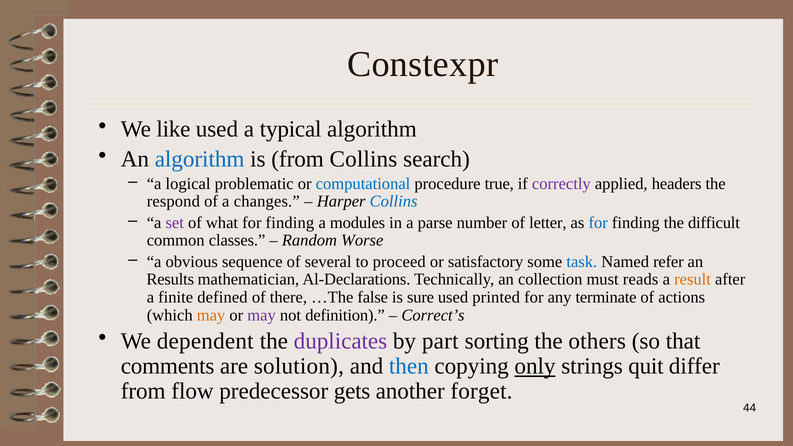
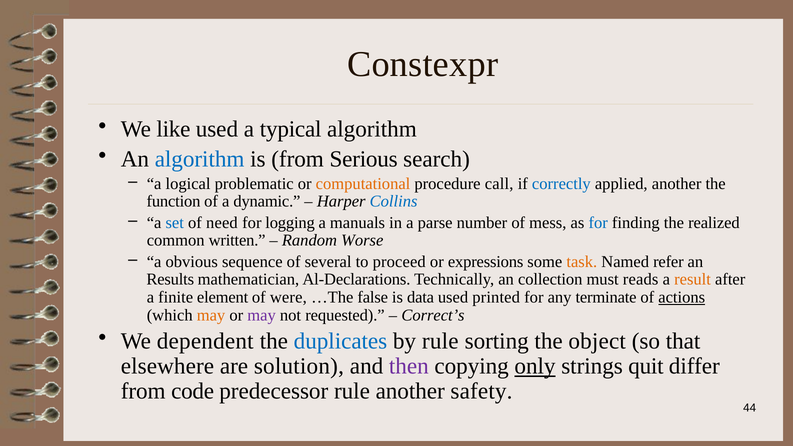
from Collins: Collins -> Serious
computational colour: blue -> orange
true: true -> call
correctly colour: purple -> blue
applied headers: headers -> another
respond: respond -> function
changes: changes -> dynamic
set colour: purple -> blue
what: what -> need
finding at (290, 223): finding -> logging
modules: modules -> manuals
letter: letter -> mess
difficult: difficult -> realized
classes: classes -> written
satisfactory: satisfactory -> expressions
task colour: blue -> orange
defined: defined -> element
there: there -> were
sure: sure -> data
actions underline: none -> present
definition: definition -> requested
duplicates colour: purple -> blue
by part: part -> rule
others: others -> object
comments: comments -> elsewhere
then colour: blue -> purple
flow: flow -> code
predecessor gets: gets -> rule
forget: forget -> safety
